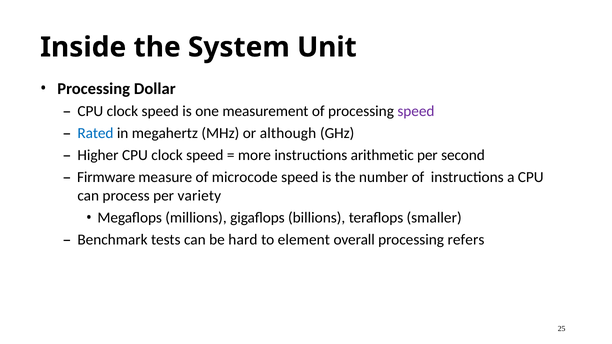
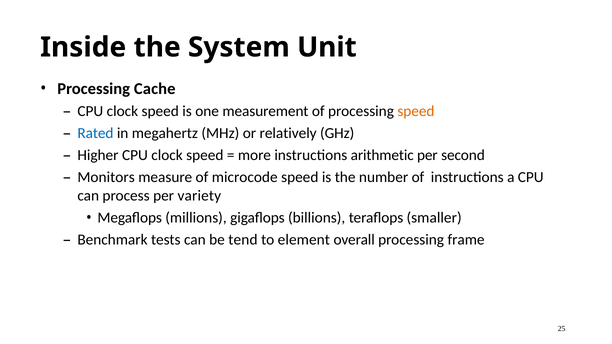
Dollar: Dollar -> Cache
speed at (416, 111) colour: purple -> orange
although: although -> relatively
Firmware: Firmware -> Monitors
hard: hard -> tend
refers: refers -> frame
